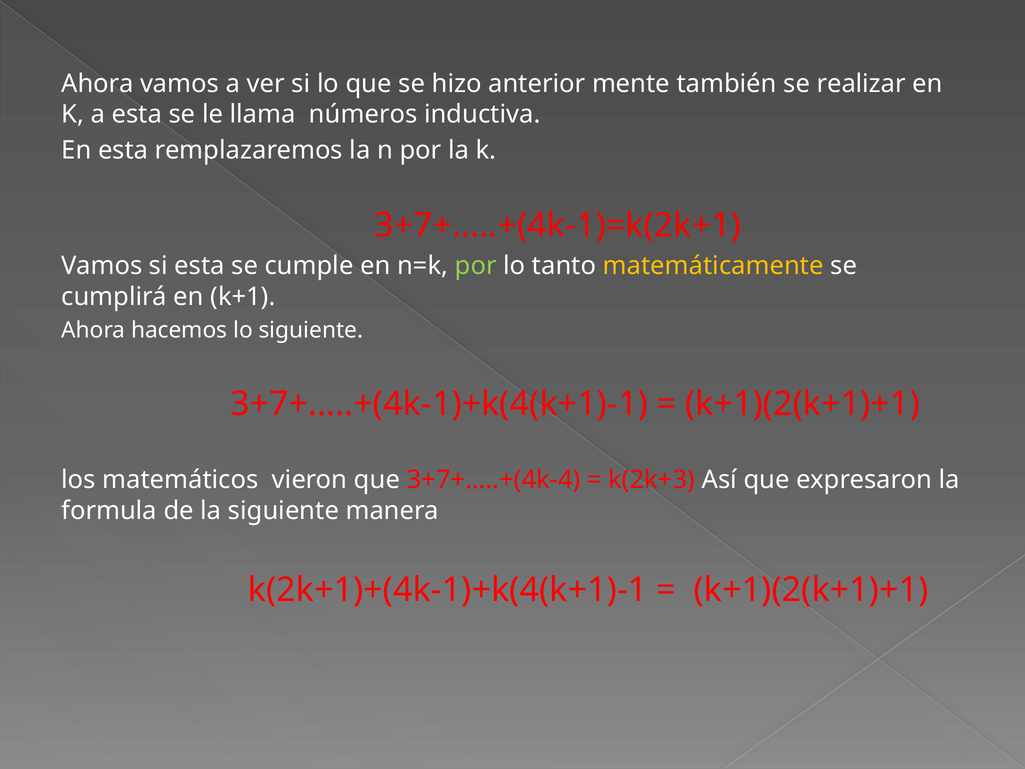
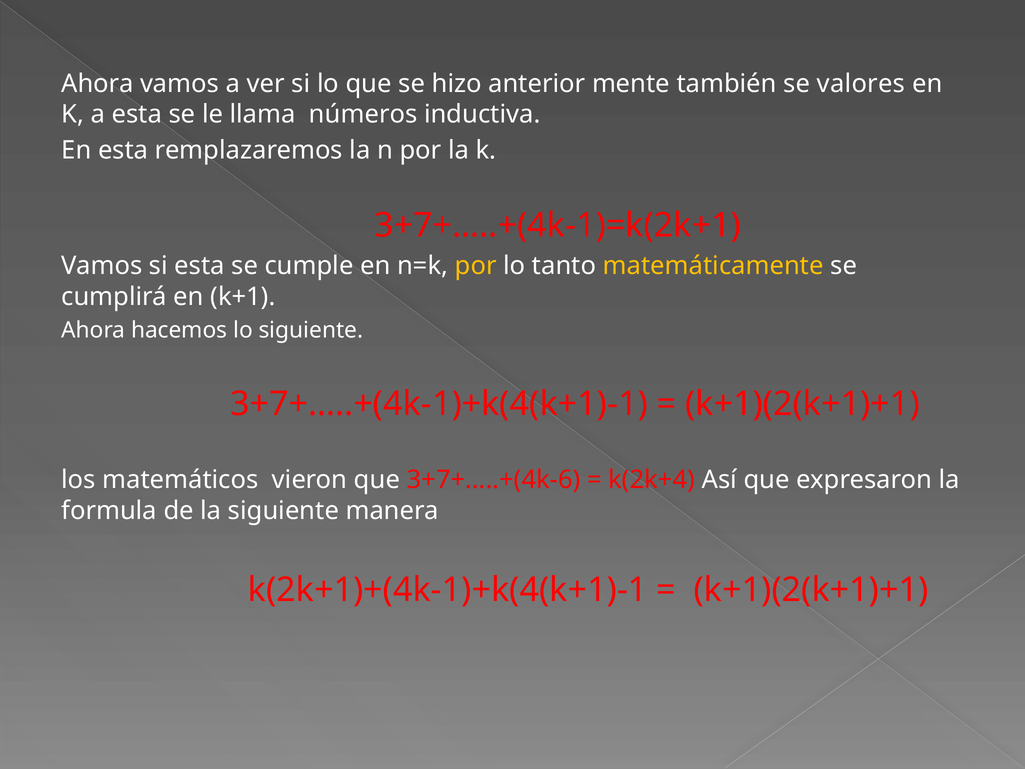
realizar: realizar -> valores
por at (476, 266) colour: light green -> yellow
3+7+…..+(4k-4: 3+7+…..+(4k-4 -> 3+7+…..+(4k-6
k(2k+3: k(2k+3 -> k(2k+4
